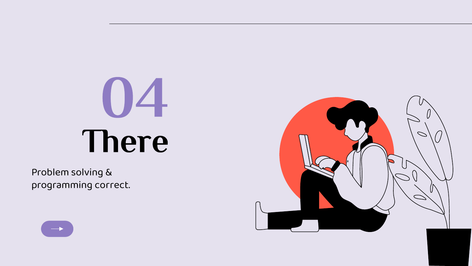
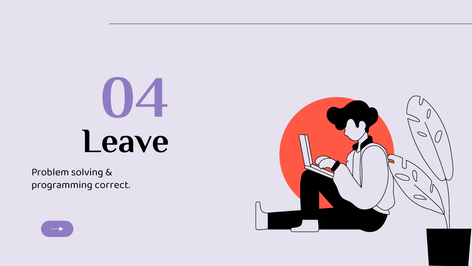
There: There -> Leave
